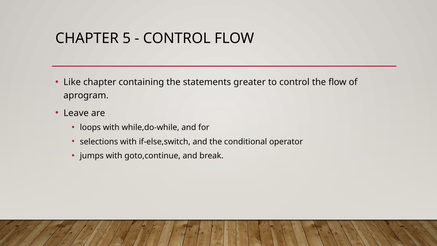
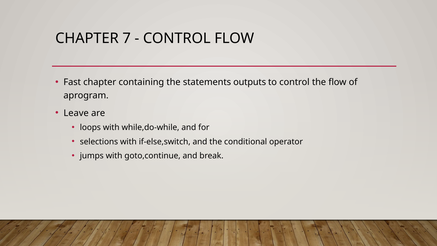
5: 5 -> 7
Like: Like -> Fast
greater: greater -> outputs
